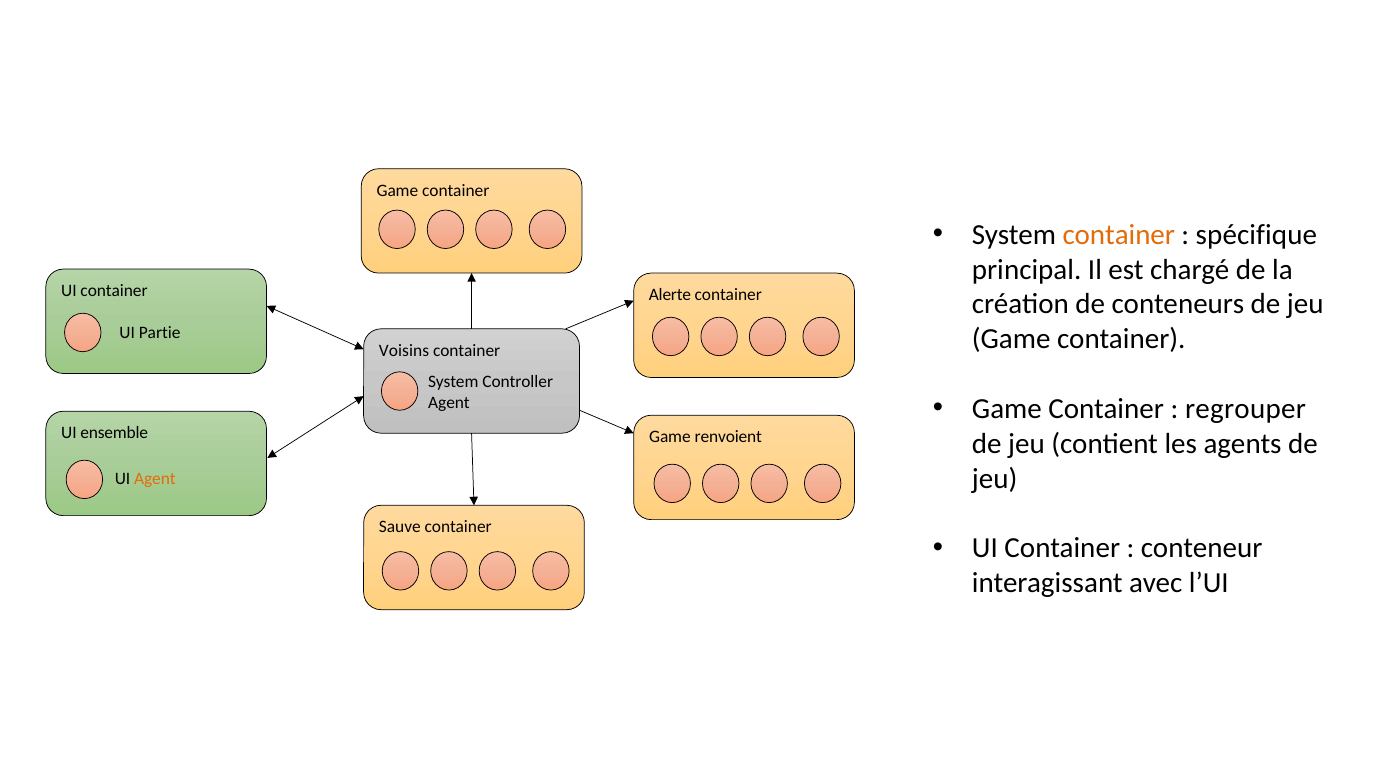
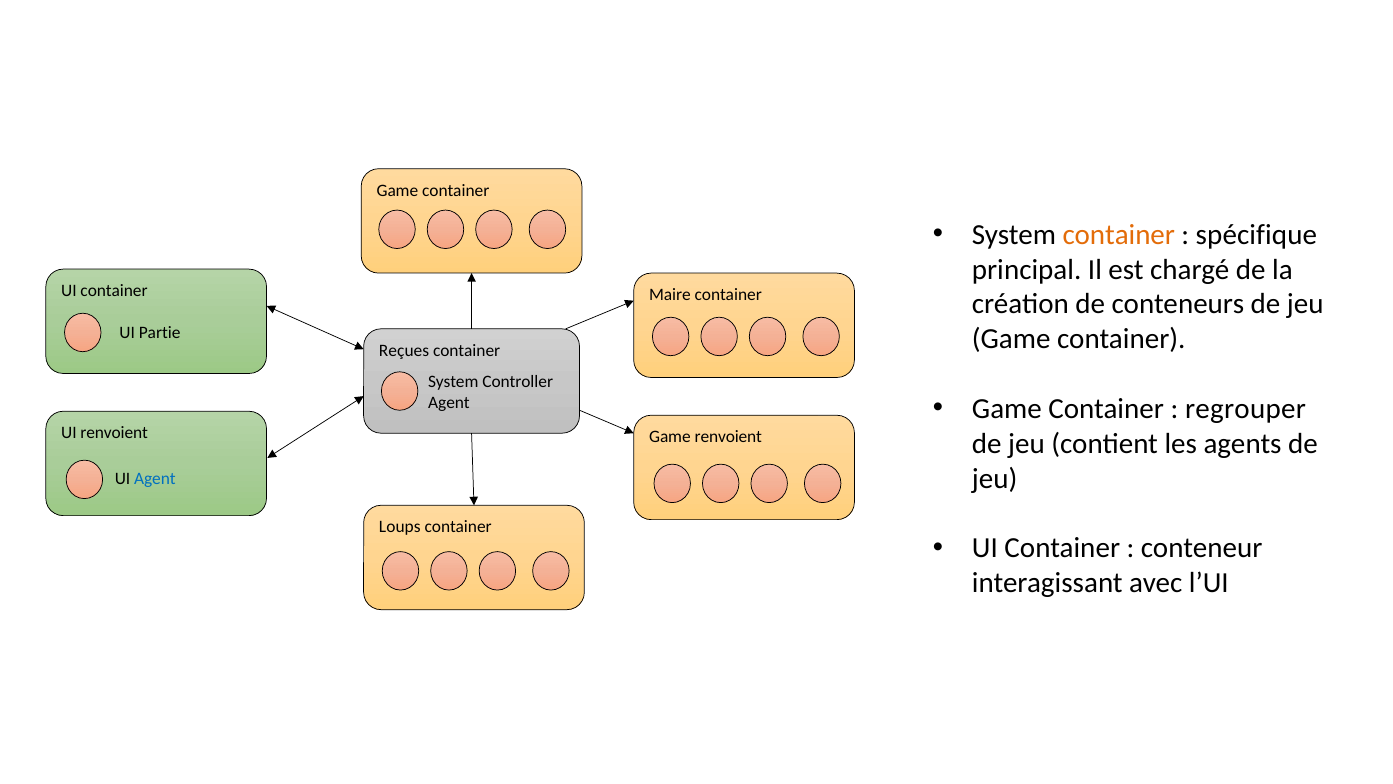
Alerte: Alerte -> Maire
Voisins: Voisins -> Reçues
UI ensemble: ensemble -> renvoient
Agent at (155, 479) colour: orange -> blue
Sauve: Sauve -> Loups
